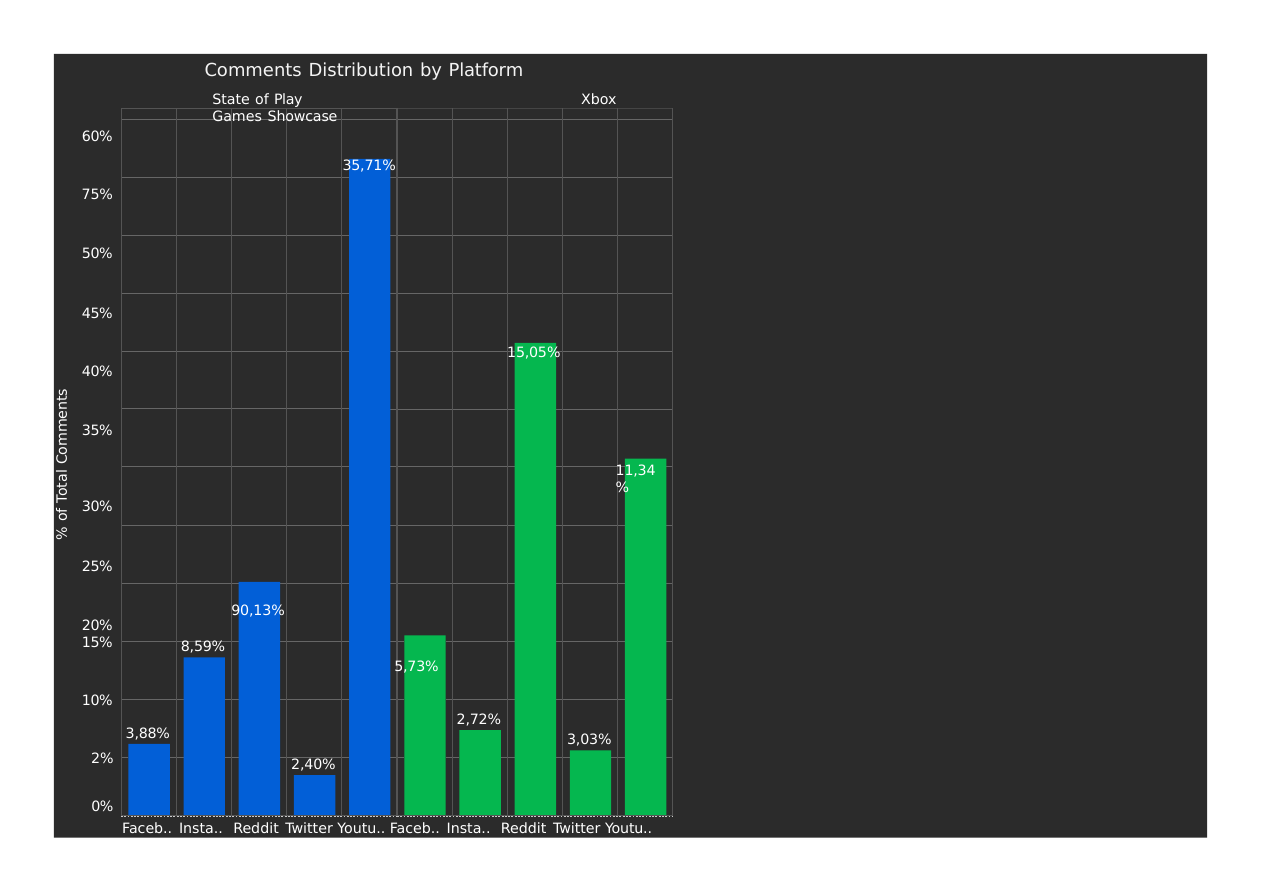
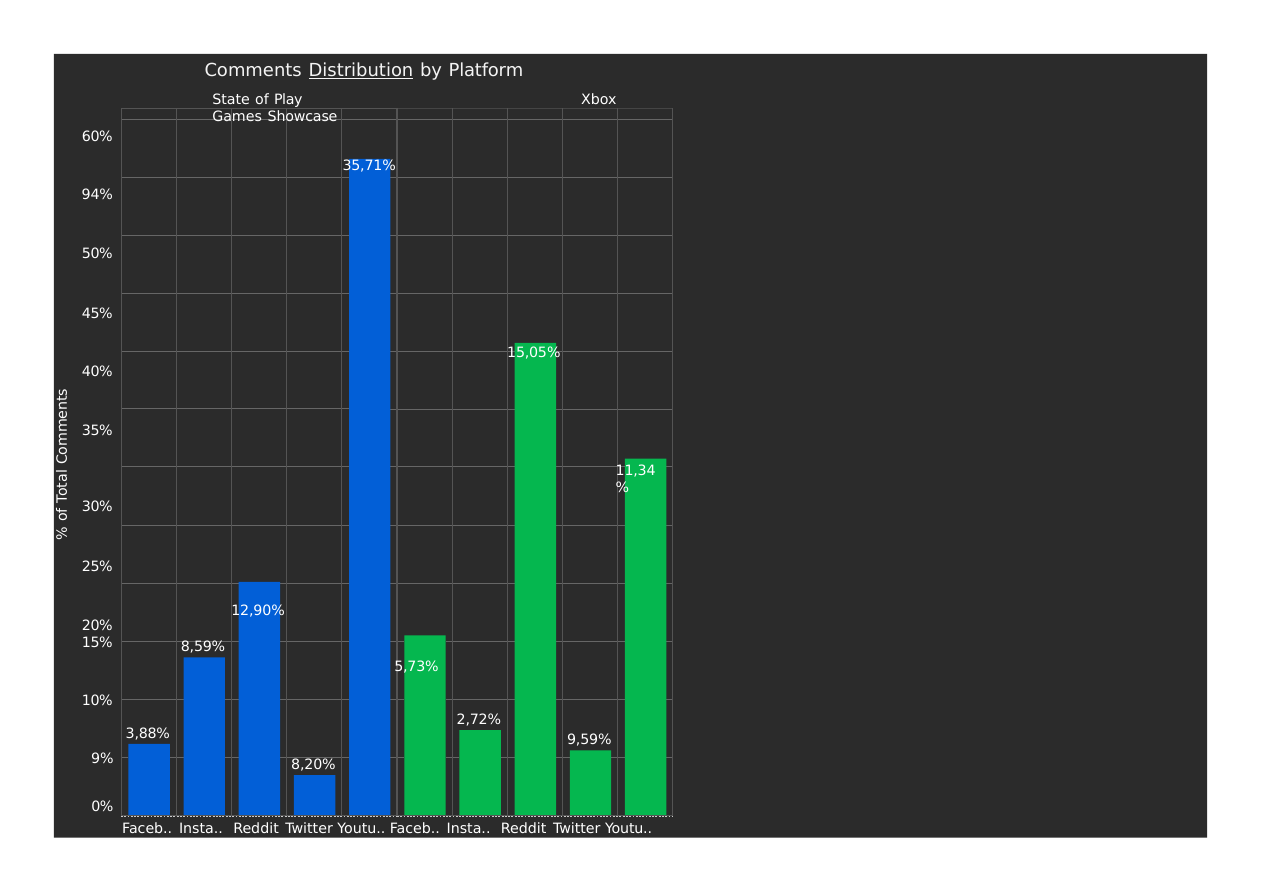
Distribution underline: none -> present
75%: 75% -> 94%
90,13%: 90,13% -> 12,90%
3,03%: 3,03% -> 9,59%
2%: 2% -> 9%
2,40%: 2,40% -> 8,20%
